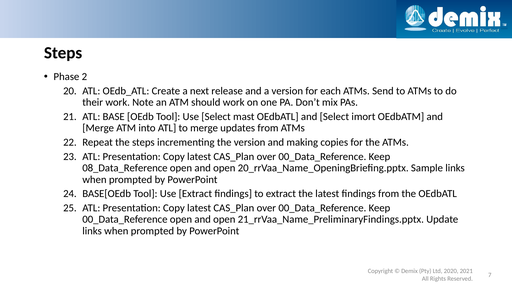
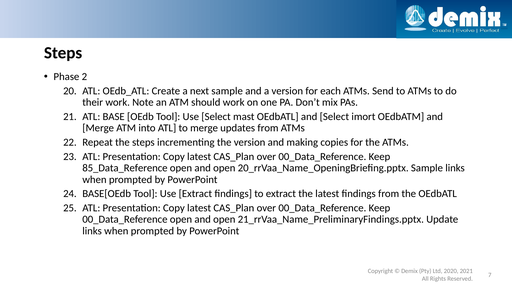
next release: release -> sample
08_Data_Reference: 08_Data_Reference -> 85_Data_Reference
